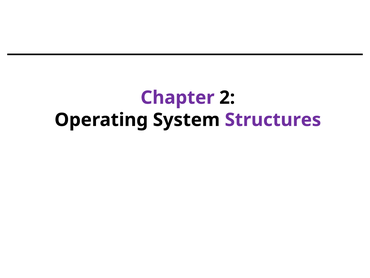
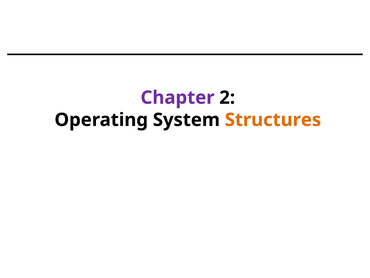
Structures colour: purple -> orange
